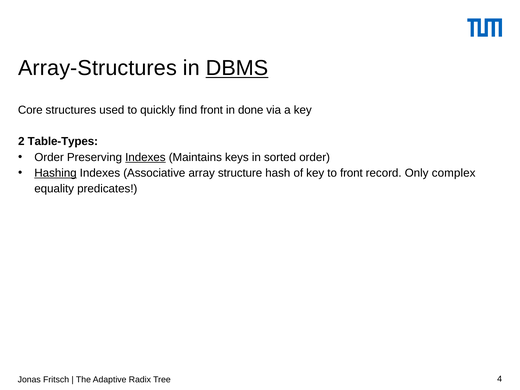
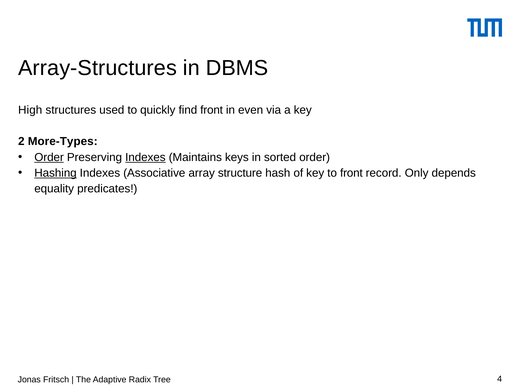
DBMS underline: present -> none
Core: Core -> High
done: done -> even
Table-Types: Table-Types -> More-Types
Order at (49, 157) underline: none -> present
complex: complex -> depends
